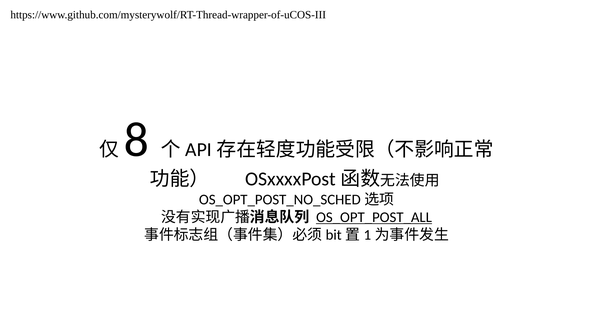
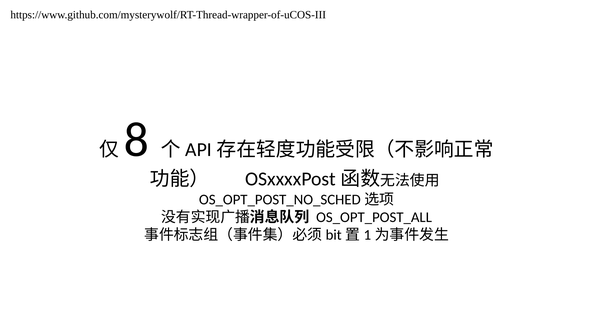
OS_OPT_POST_ALL underline: present -> none
